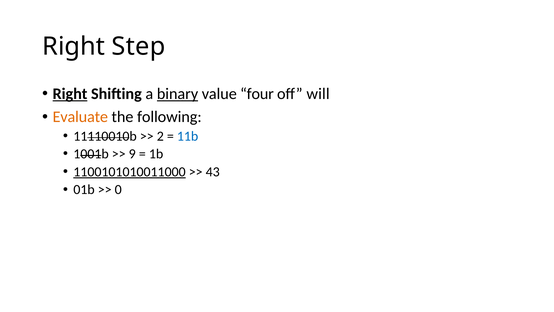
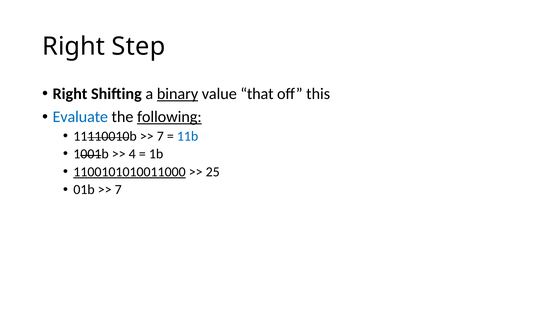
Right at (70, 94) underline: present -> none
four: four -> that
will: will -> this
Evaluate colour: orange -> blue
following underline: none -> present
2 at (160, 136): 2 -> 7
9: 9 -> 4
43: 43 -> 25
0 at (118, 189): 0 -> 7
